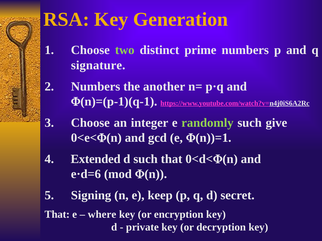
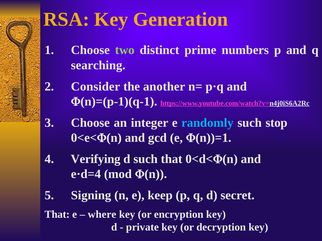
signature: signature -> searching
Numbers at (96, 87): Numbers -> Consider
randomly colour: light green -> light blue
give: give -> stop
Extended: Extended -> Verifying
e·d=6: e·d=6 -> e·d=4
